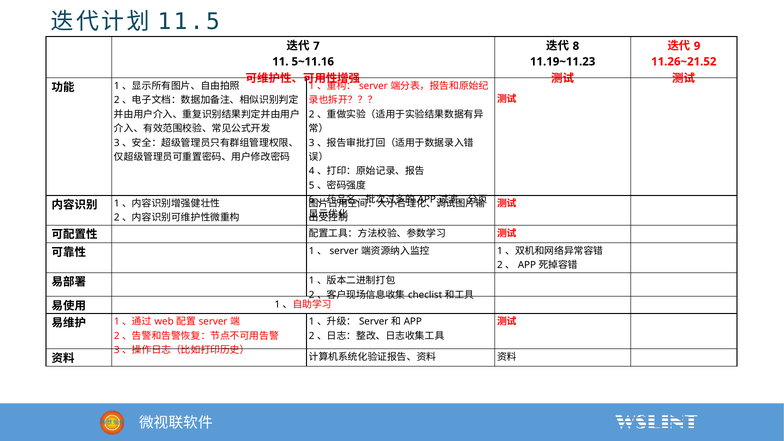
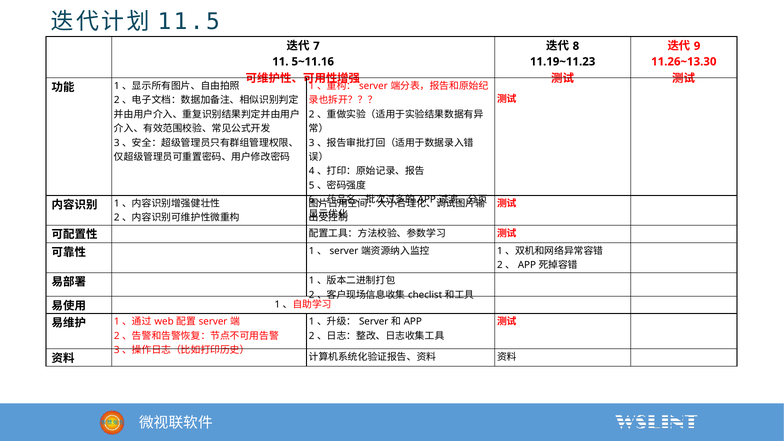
11.26~21.52: 11.26~21.52 -> 11.26~13.30
